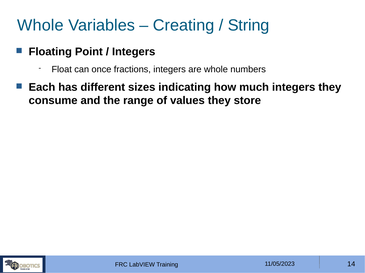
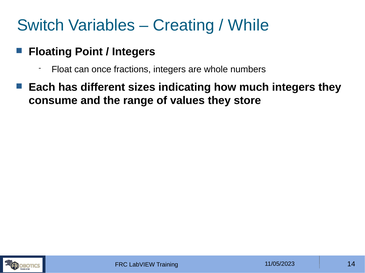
Whole at (40, 25): Whole -> Switch
String: String -> While
